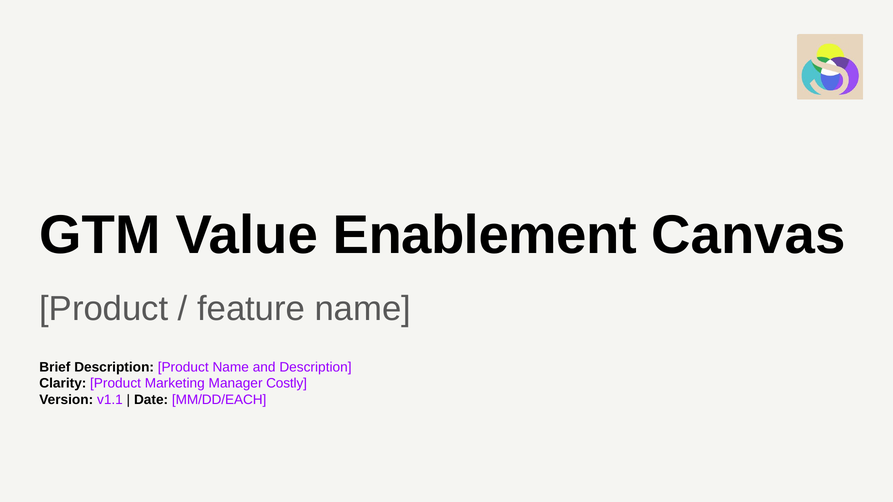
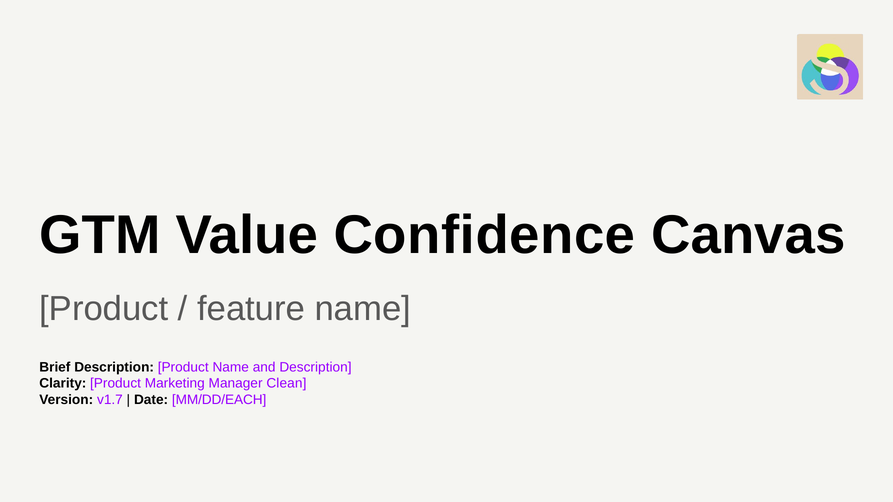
Enablement: Enablement -> Confidence
Costly: Costly -> Clean
v1.1: v1.1 -> v1.7
